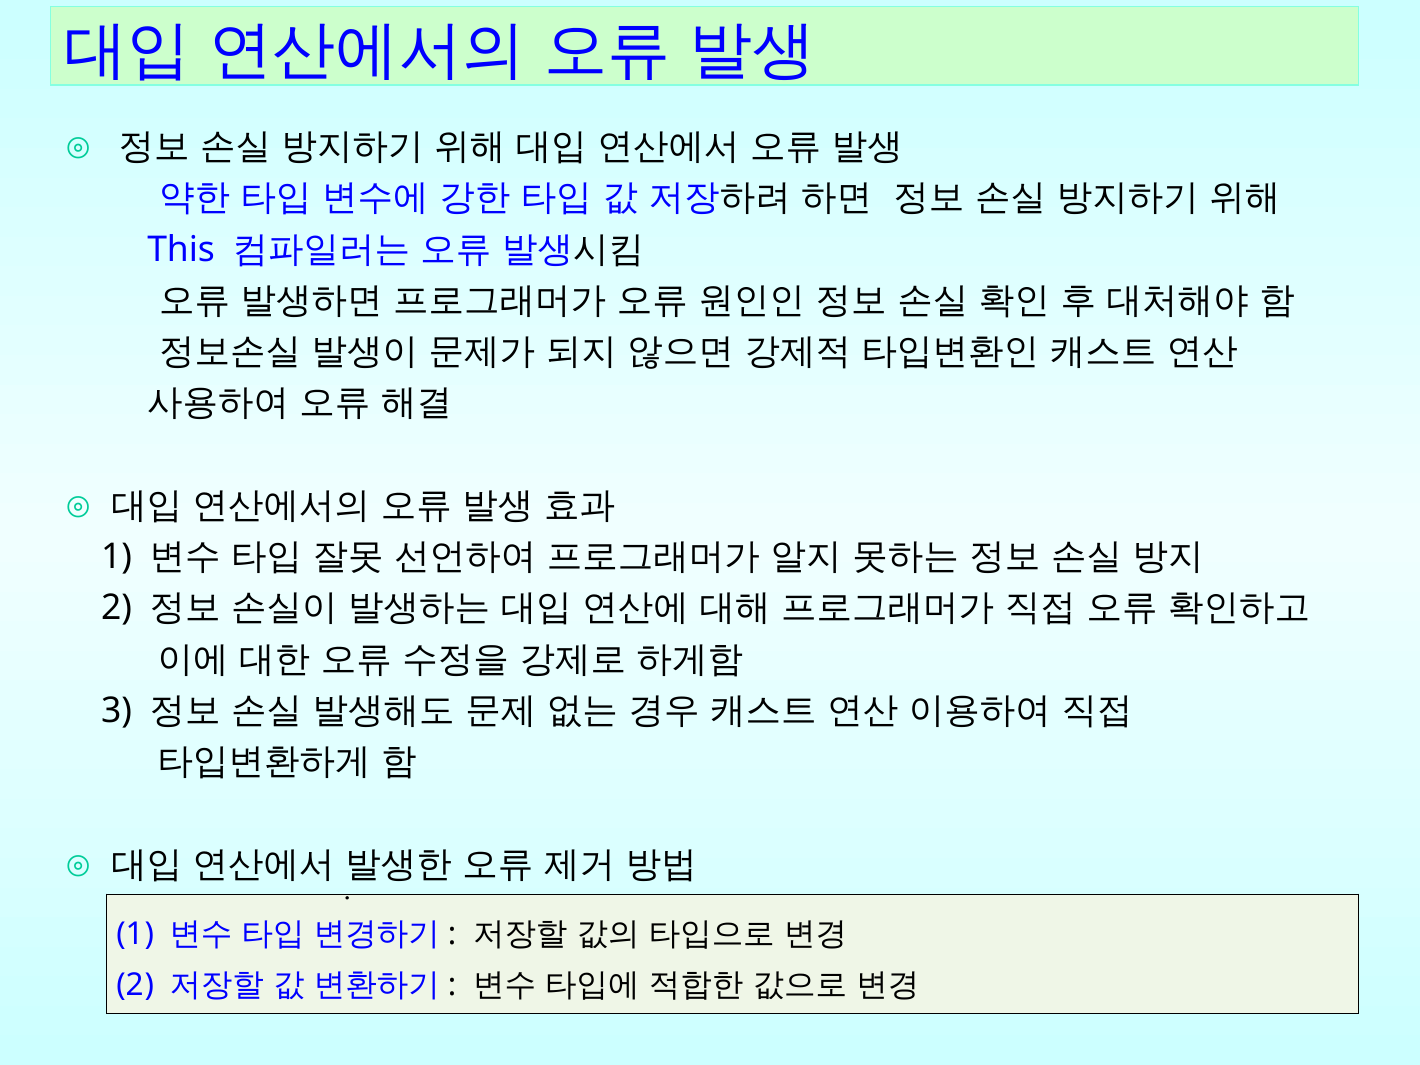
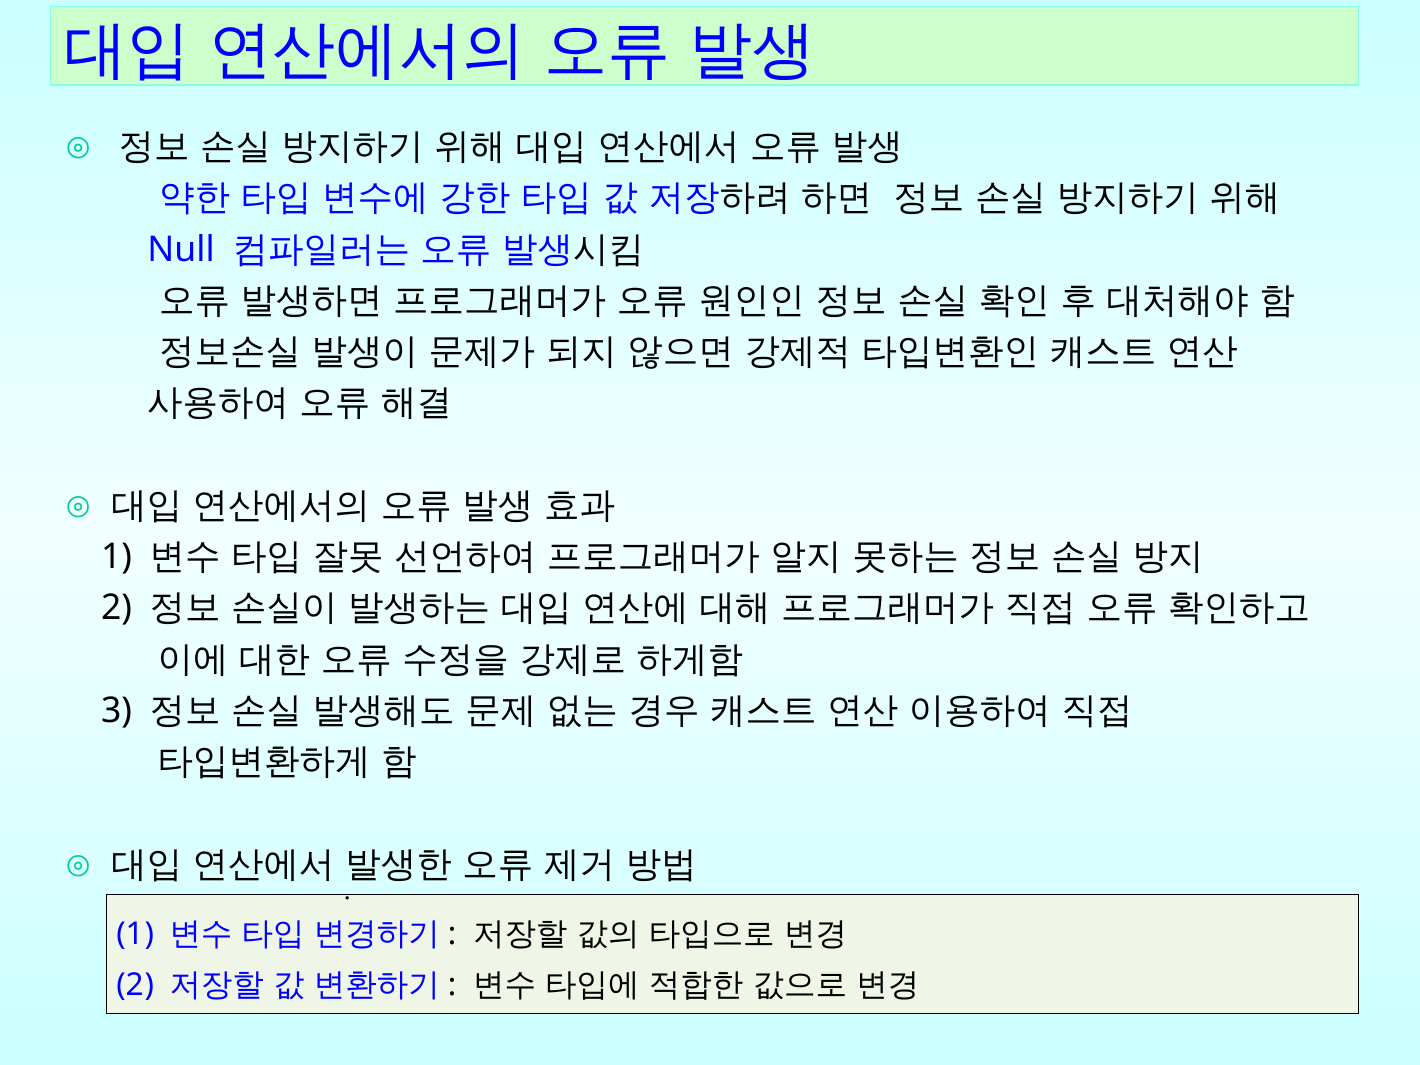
This: This -> Null
